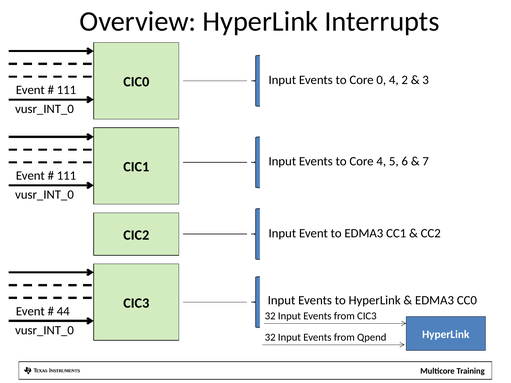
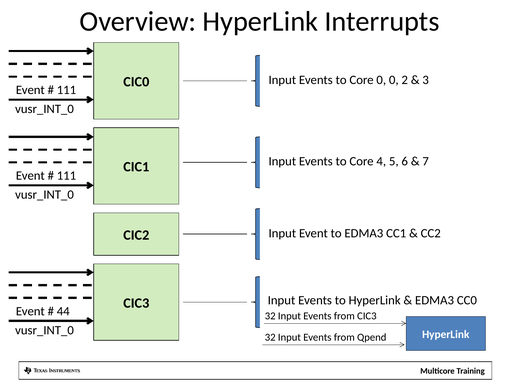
0 4: 4 -> 0
